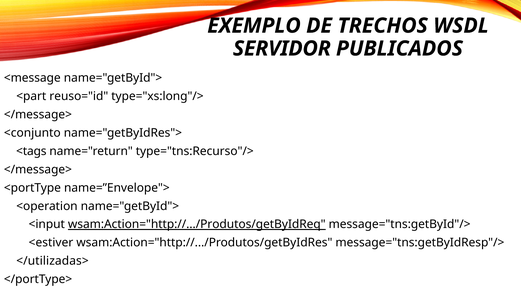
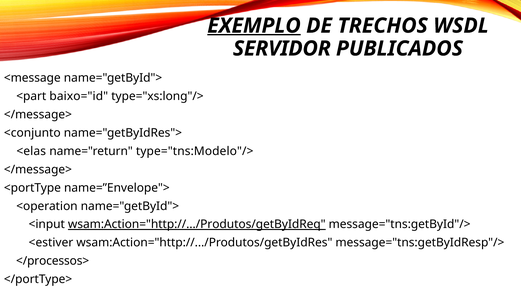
EXEMPLO underline: none -> present
reuso="id: reuso="id -> baixo="id
<tags: <tags -> <elas
type="tns:Recurso"/>: type="tns:Recurso"/> -> type="tns:Modelo"/>
</utilizadas>: </utilizadas> -> </processos>
